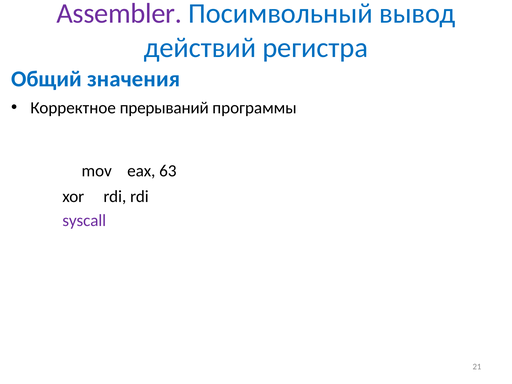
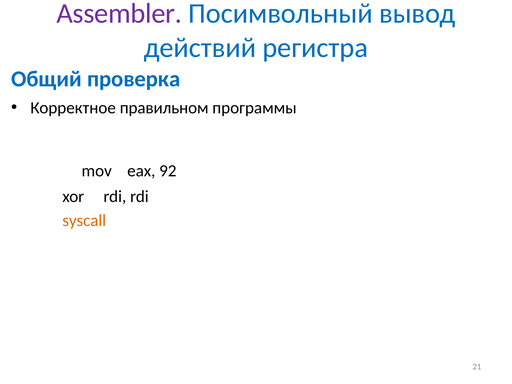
значения: значения -> проверка
прерываний: прерываний -> правильном
63: 63 -> 92
syscall colour: purple -> orange
